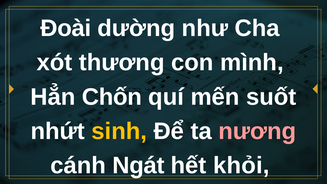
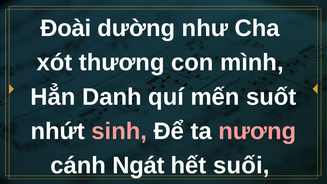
Chốn: Chốn -> Danh
sinh colour: yellow -> pink
khỏi: khỏi -> suối
